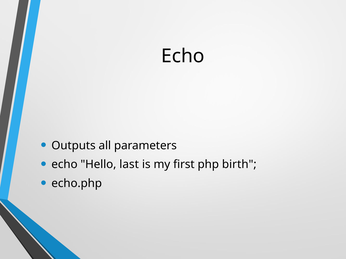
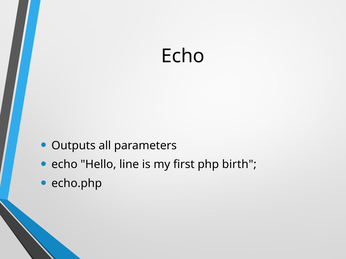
last: last -> line
